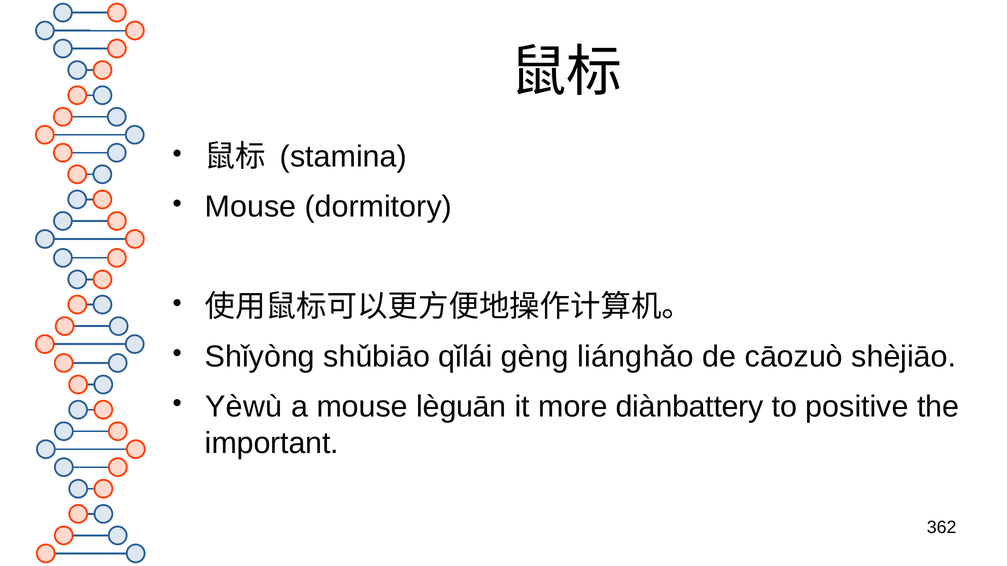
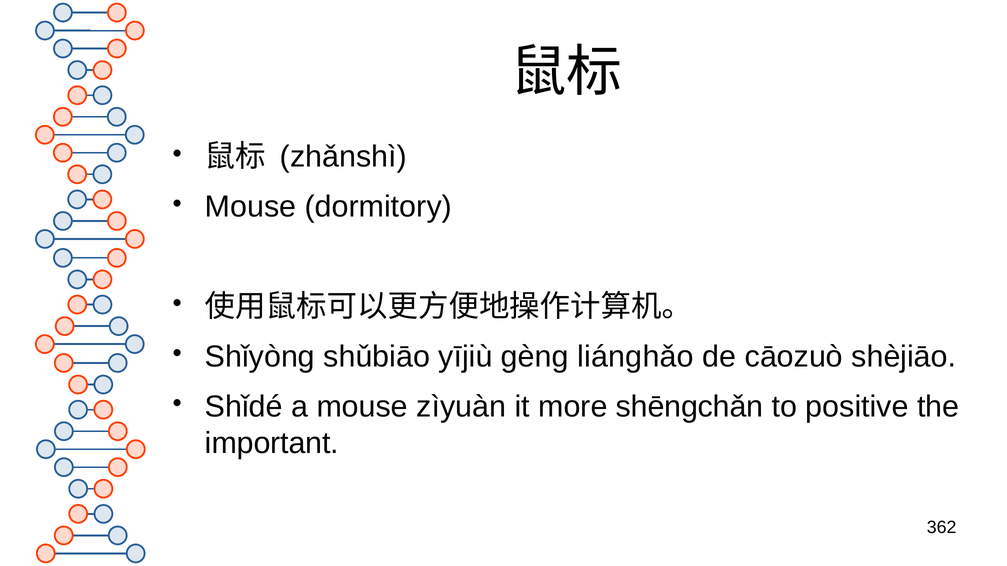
stamina: stamina -> zhǎnshì
qǐlái: qǐlái -> yījiù
Yèwù: Yèwù -> Shǐdé
lèguān: lèguān -> zìyuàn
diànbattery: diànbattery -> shēngchǎn
